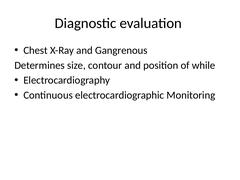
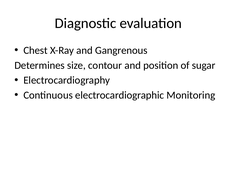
while: while -> sugar
